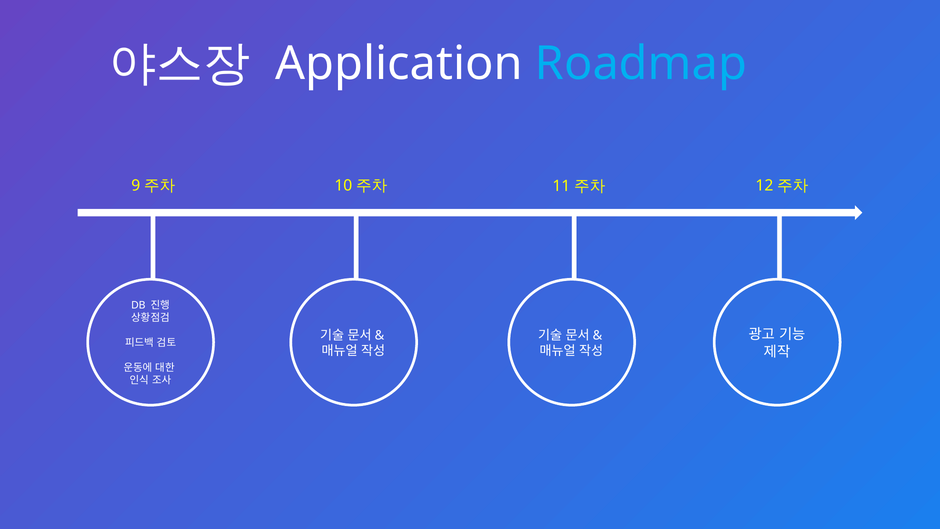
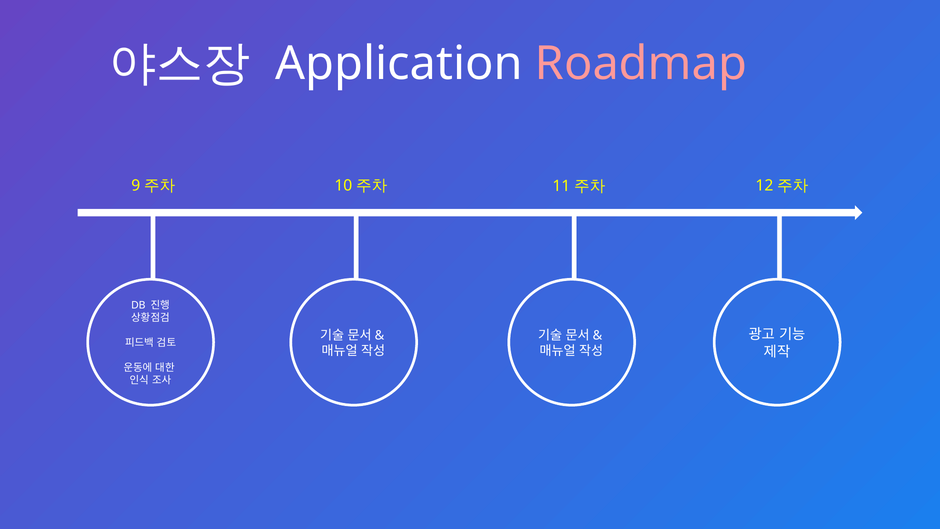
Roadmap colour: light blue -> pink
